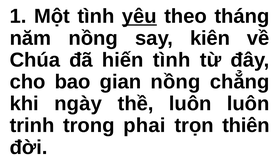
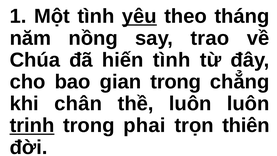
kiên: kiên -> trao
gian nồng: nồng -> trong
ngày: ngày -> chân
trinh underline: none -> present
